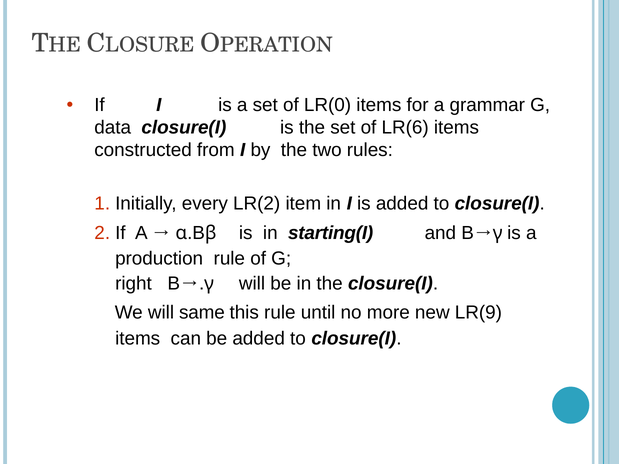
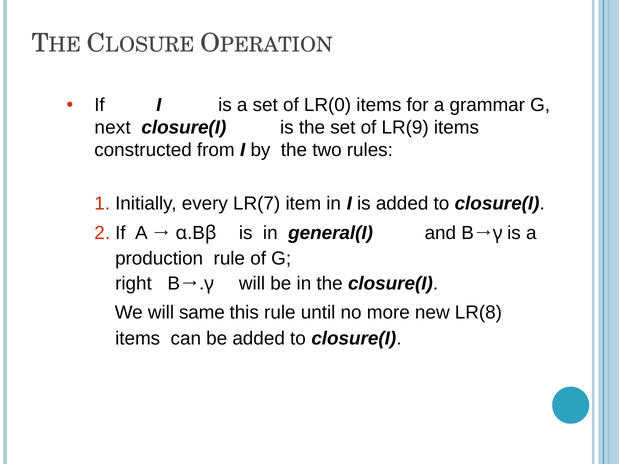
data: data -> next
LR(6: LR(6 -> LR(9
LR(2: LR(2 -> LR(7
starting(I: starting(I -> general(I
LR(9: LR(9 -> LR(8
